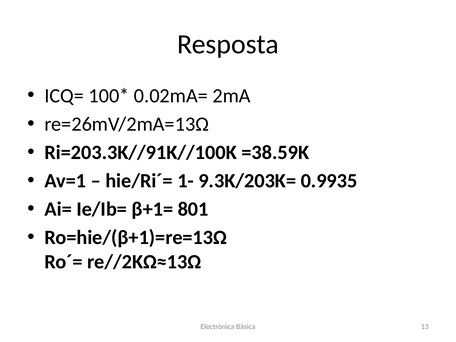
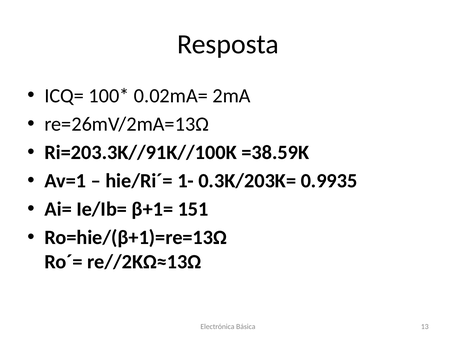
9.3K/203K=: 9.3K/203K= -> 0.3K/203K=
801: 801 -> 151
